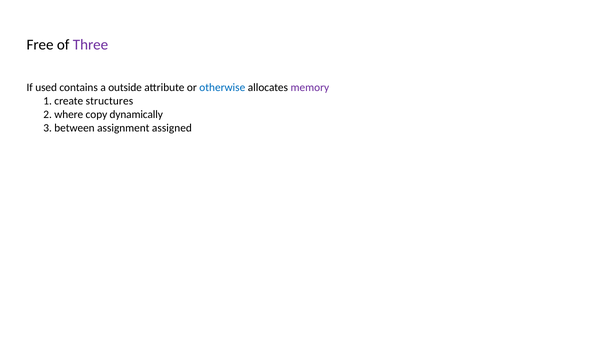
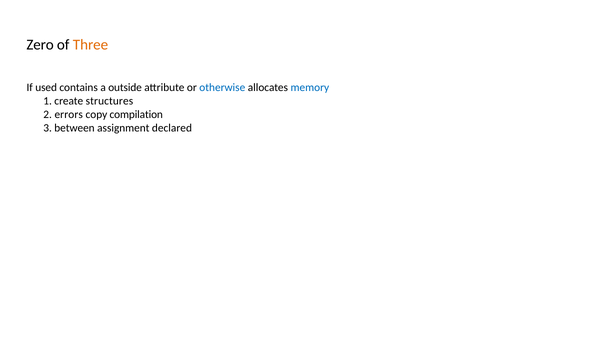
Free: Free -> Zero
Three colour: purple -> orange
memory colour: purple -> blue
where: where -> errors
dynamically: dynamically -> compilation
assigned: assigned -> declared
